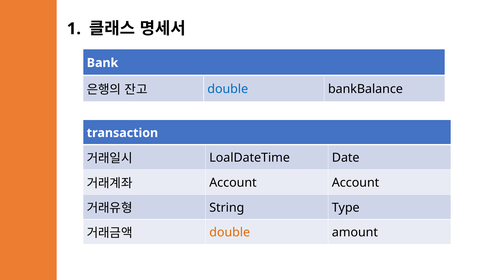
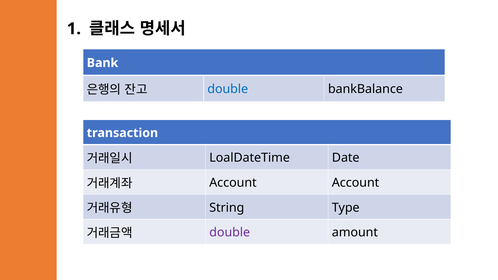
double at (230, 233) colour: orange -> purple
